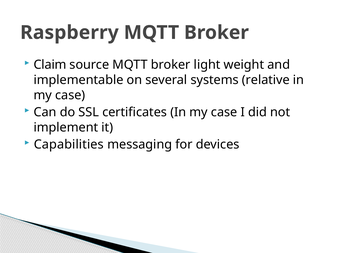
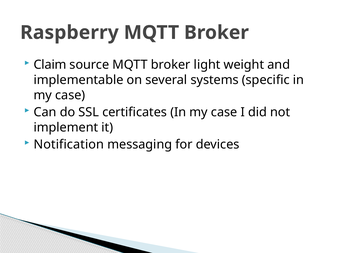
relative: relative -> specific
Capabilities: Capabilities -> Notification
